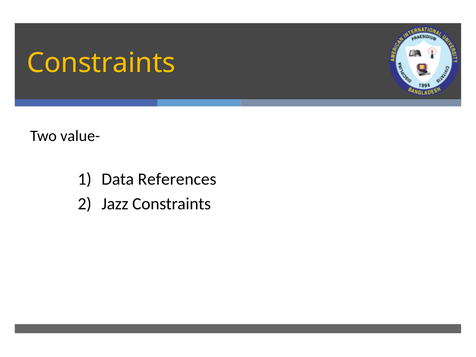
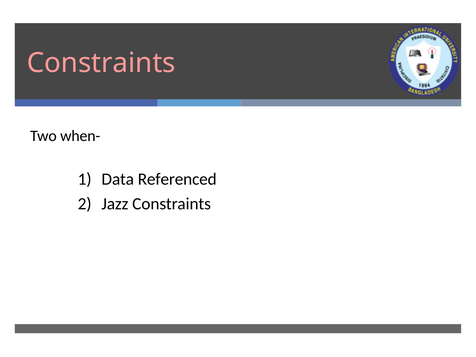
Constraints at (101, 63) colour: yellow -> pink
value-: value- -> when-
References: References -> Referenced
